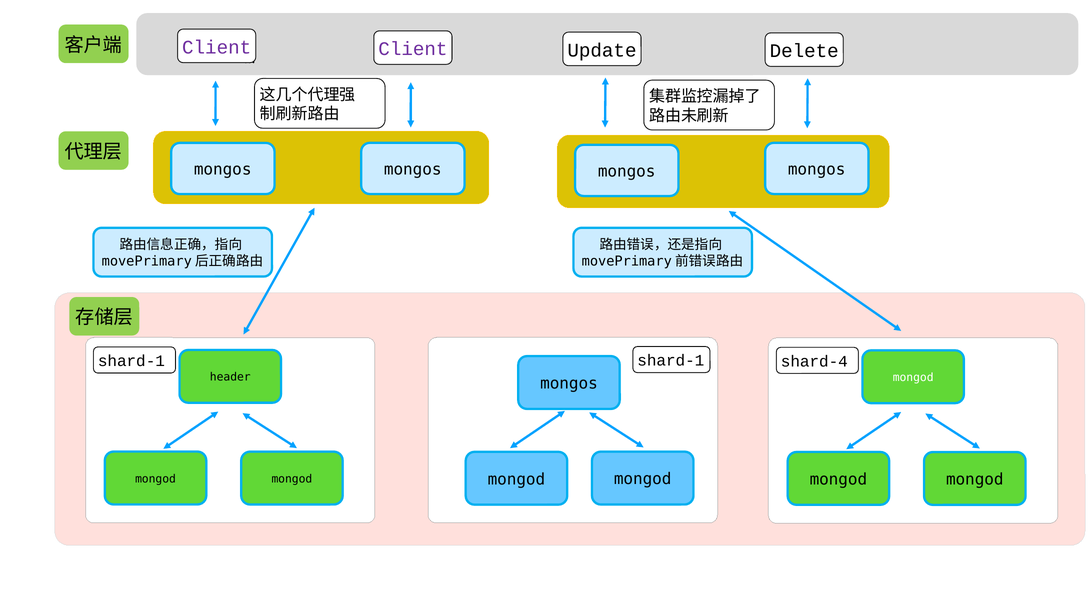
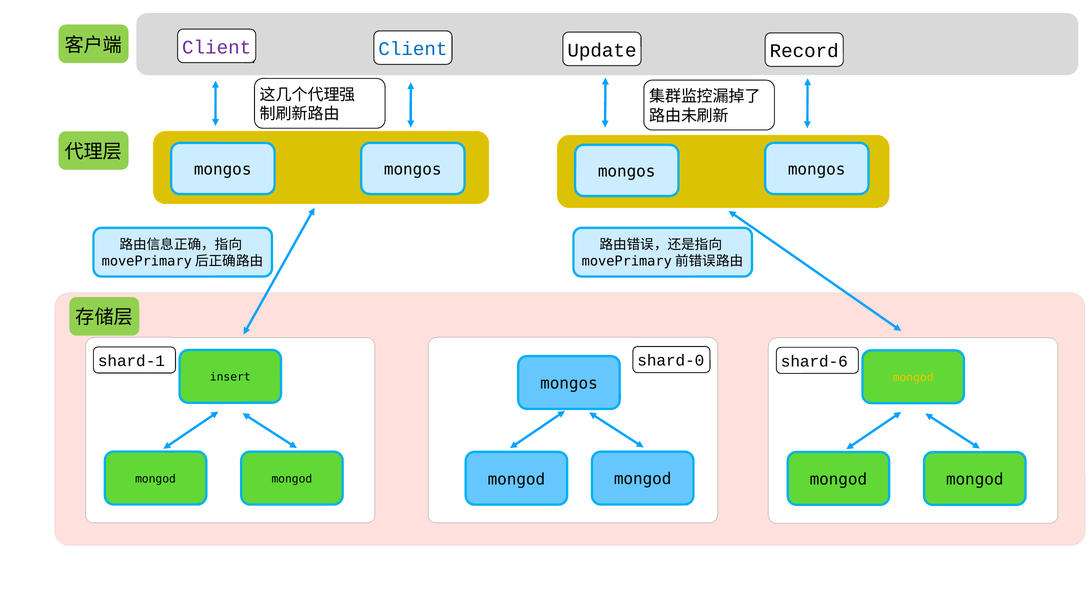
Client at (413, 49) colour: purple -> blue
Delete: Delete -> Record
shard-1 shard-1: shard-1 -> shard-0
shard-4: shard-4 -> shard-6
header: header -> insert
mongod at (913, 377) colour: white -> yellow
